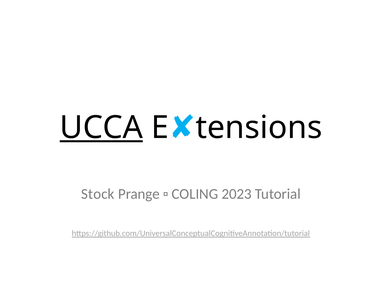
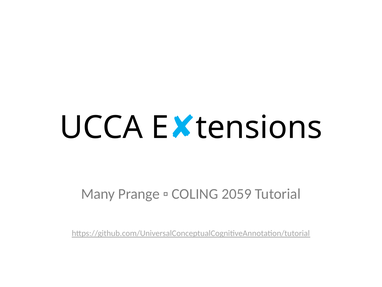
UCCA underline: present -> none
Stock: Stock -> Many
2023: 2023 -> 2059
